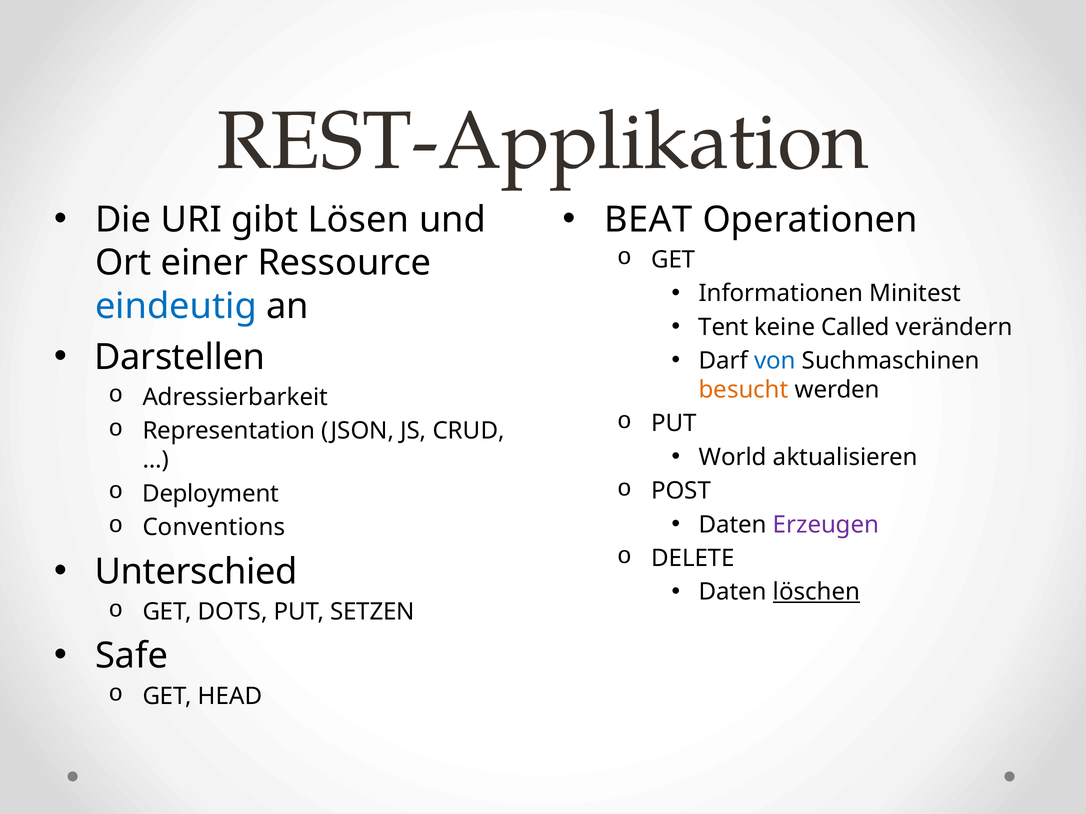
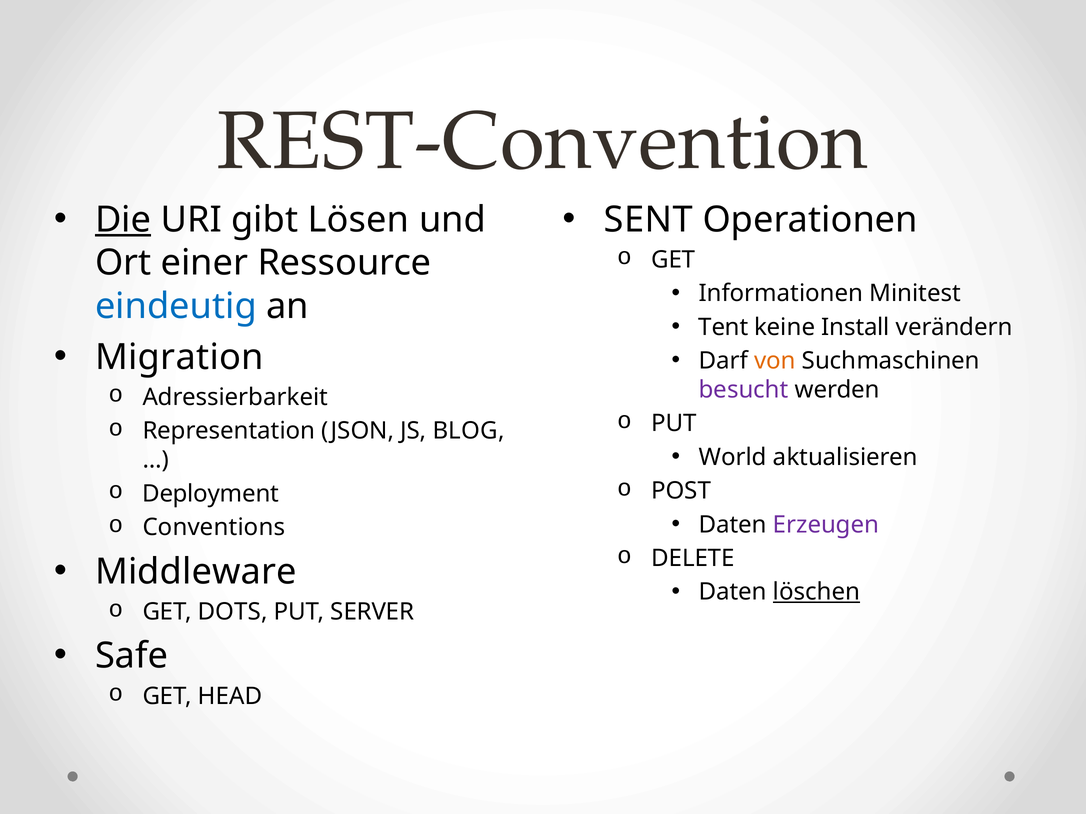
REST-Applikation: REST-Applikation -> REST-Convention
Die underline: none -> present
BEAT: BEAT -> SENT
Called: Called -> Install
Darstellen: Darstellen -> Migration
von colour: blue -> orange
besucht colour: orange -> purple
CRUD: CRUD -> BLOG
Unterschied: Unterschied -> Middleware
SETZEN: SETZEN -> SERVER
